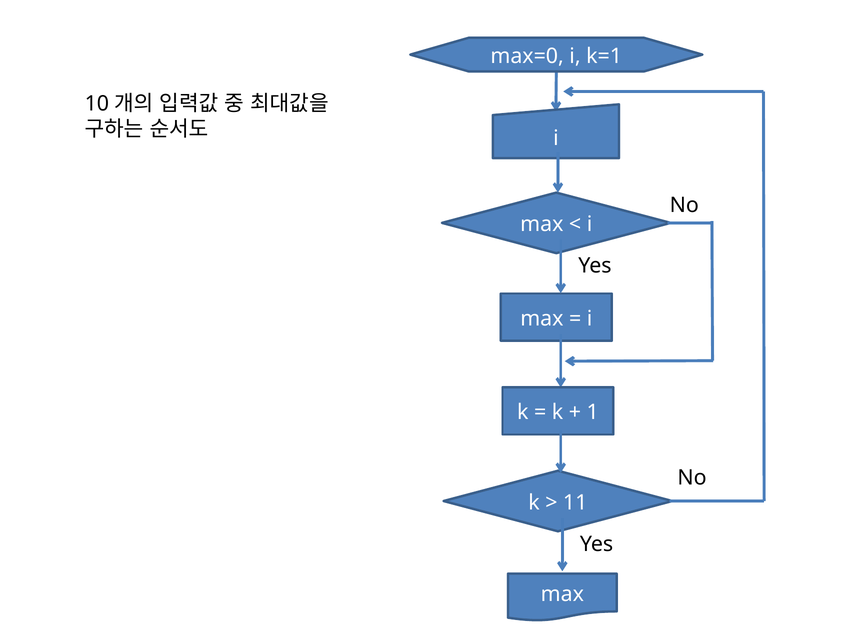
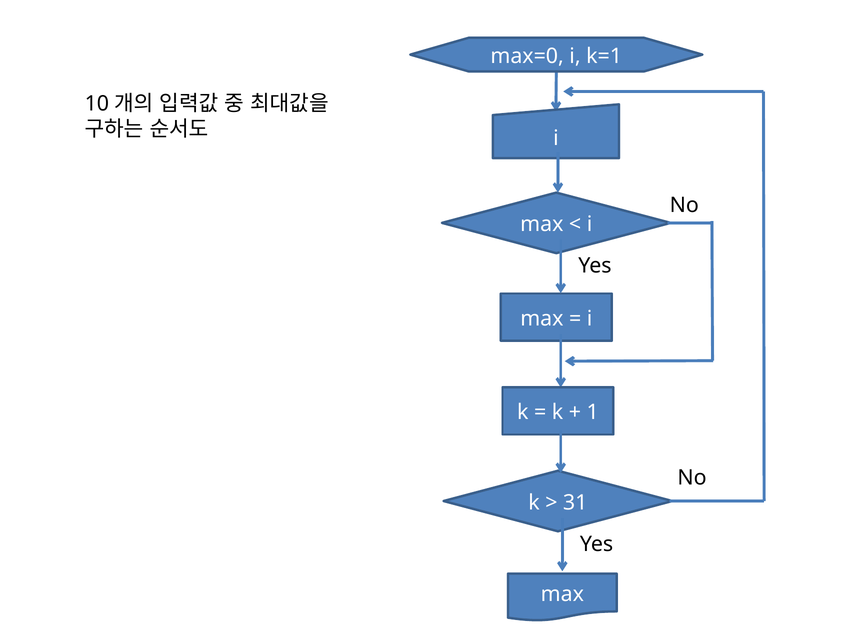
11: 11 -> 31
